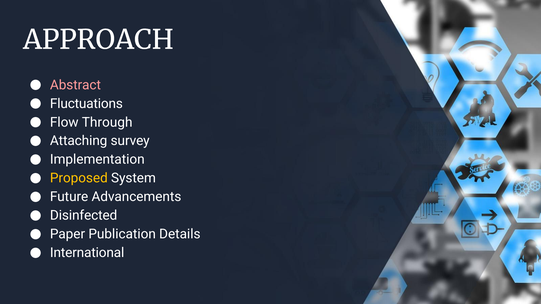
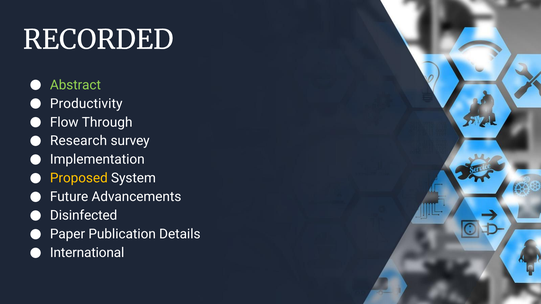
APPROACH: APPROACH -> RECORDED
Abstract colour: pink -> light green
Fluctuations: Fluctuations -> Productivity
Attaching: Attaching -> Research
